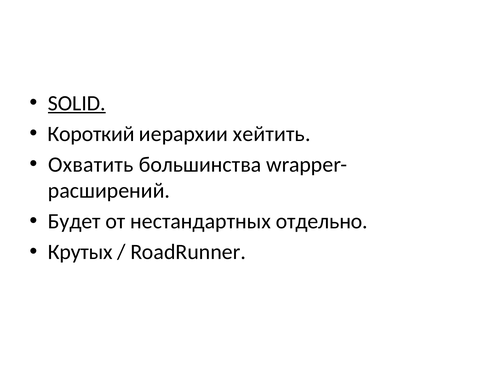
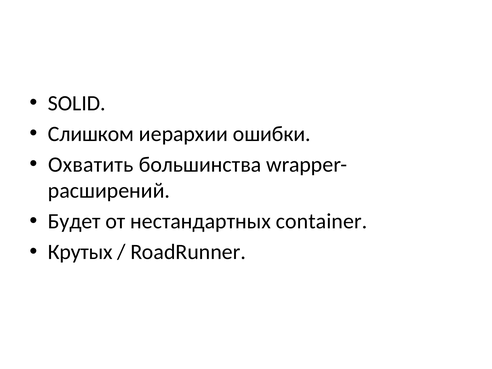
SOLID underline: present -> none
Короткий: Короткий -> Слишком
хейтить: хейтить -> ошибки
отдельно: отдельно -> container
